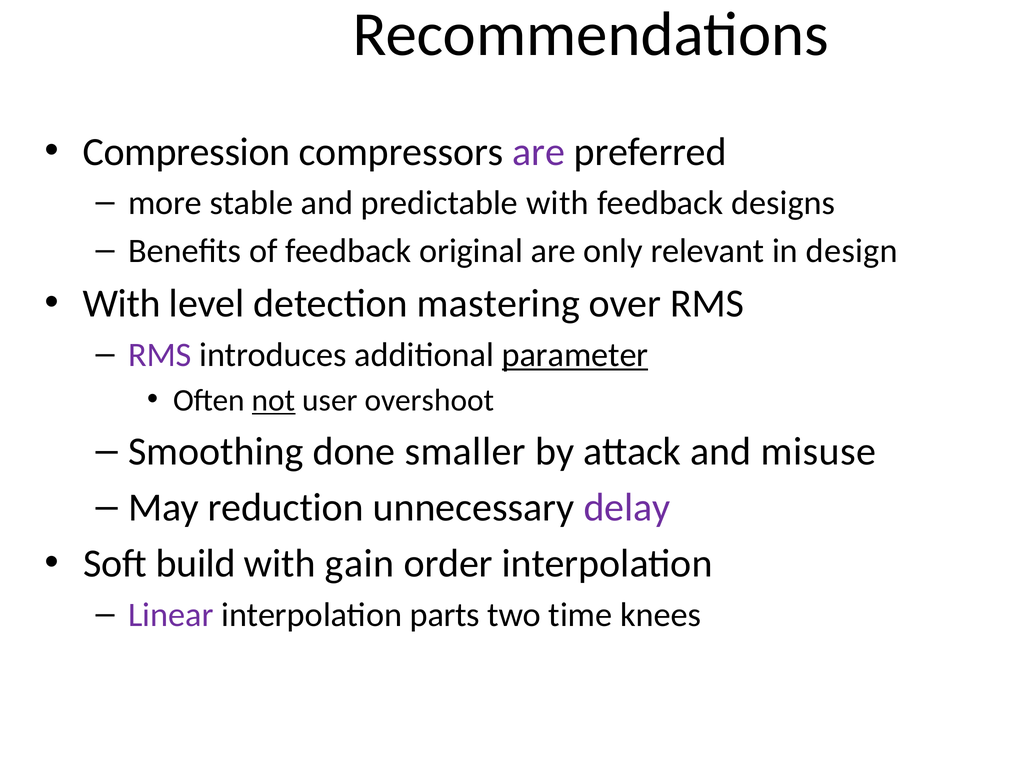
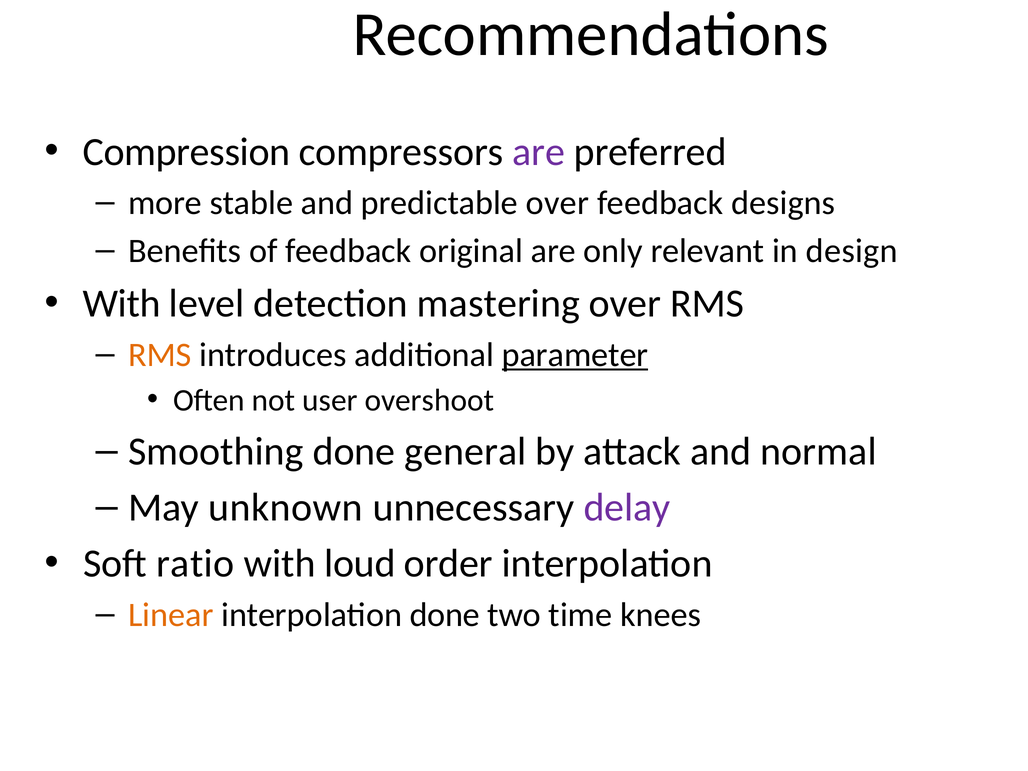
predictable with: with -> over
RMS at (160, 355) colour: purple -> orange
not underline: present -> none
smaller: smaller -> general
misuse: misuse -> normal
reduction: reduction -> unknown
build: build -> ratio
gain: gain -> loud
Linear colour: purple -> orange
interpolation parts: parts -> done
